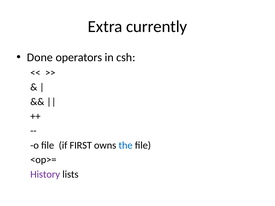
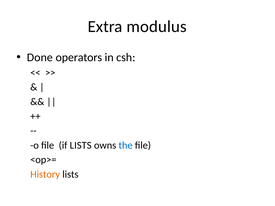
currently: currently -> modulus
if FIRST: FIRST -> LISTS
History colour: purple -> orange
